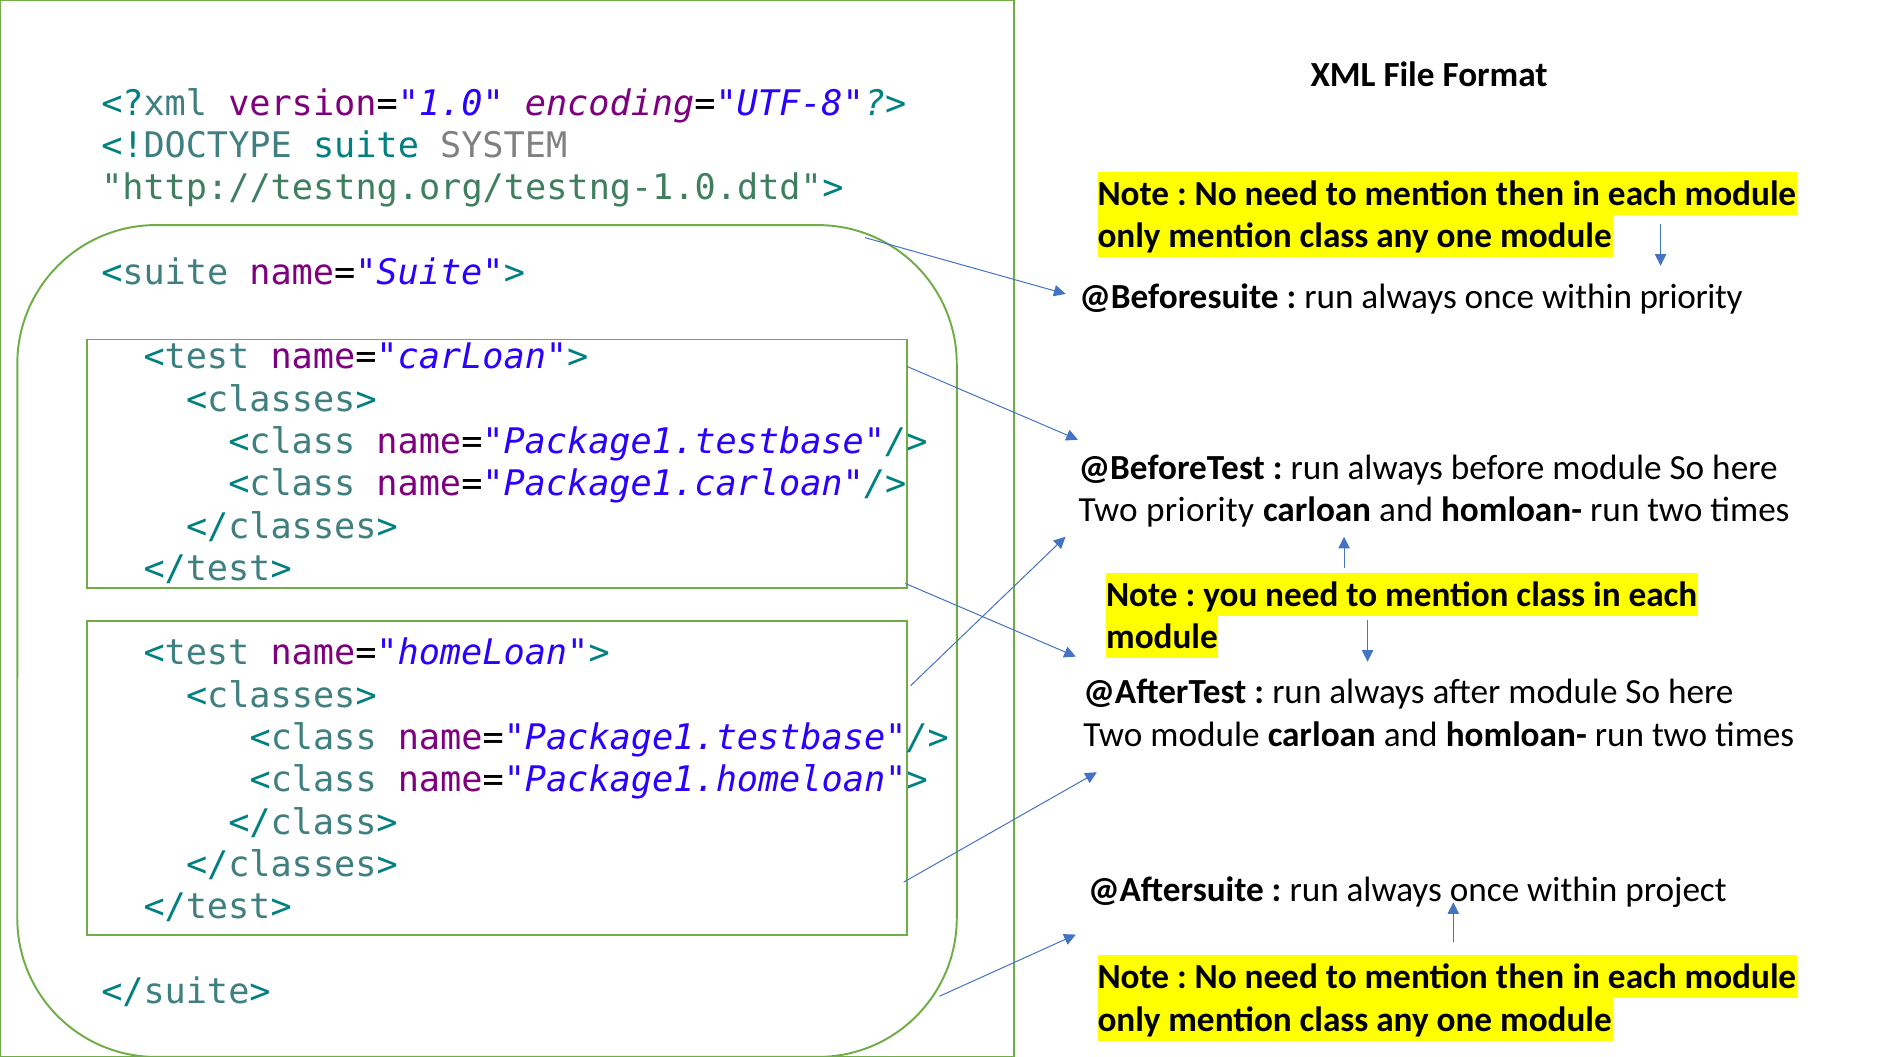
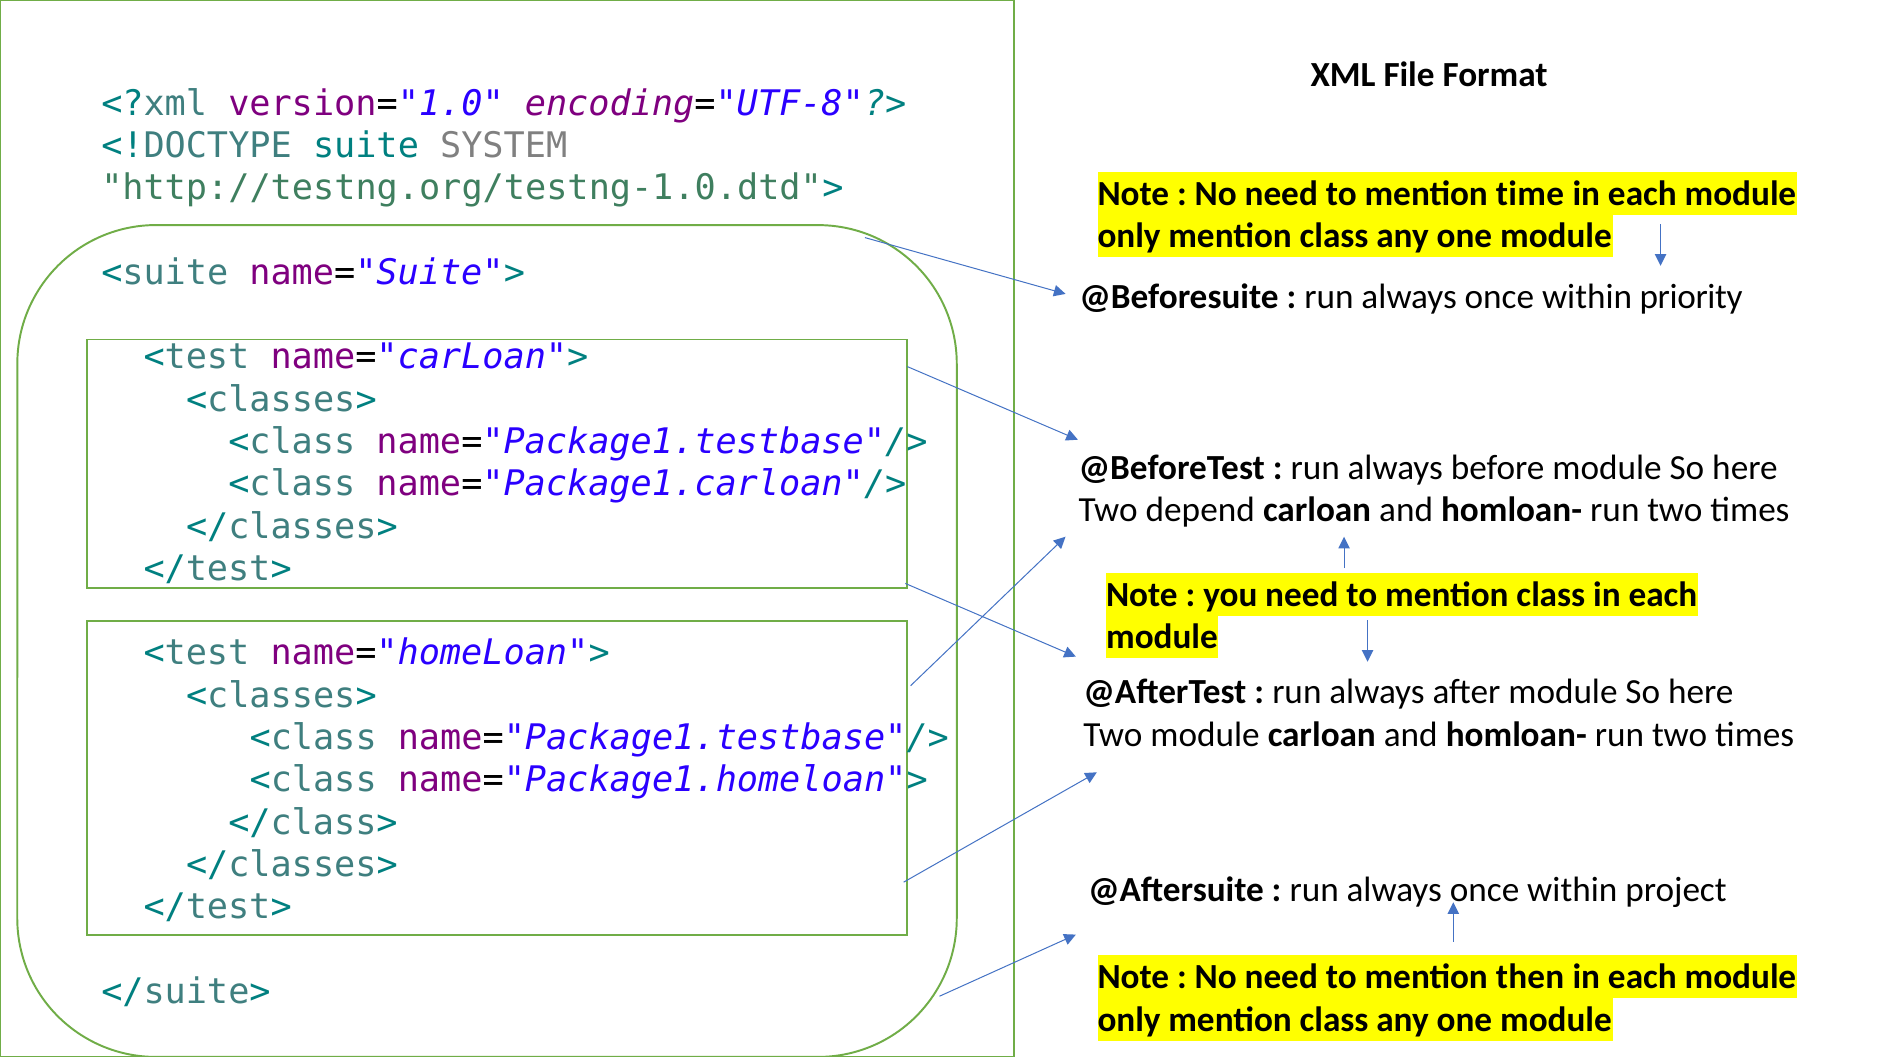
then at (1530, 194): then -> time
Two priority: priority -> depend
